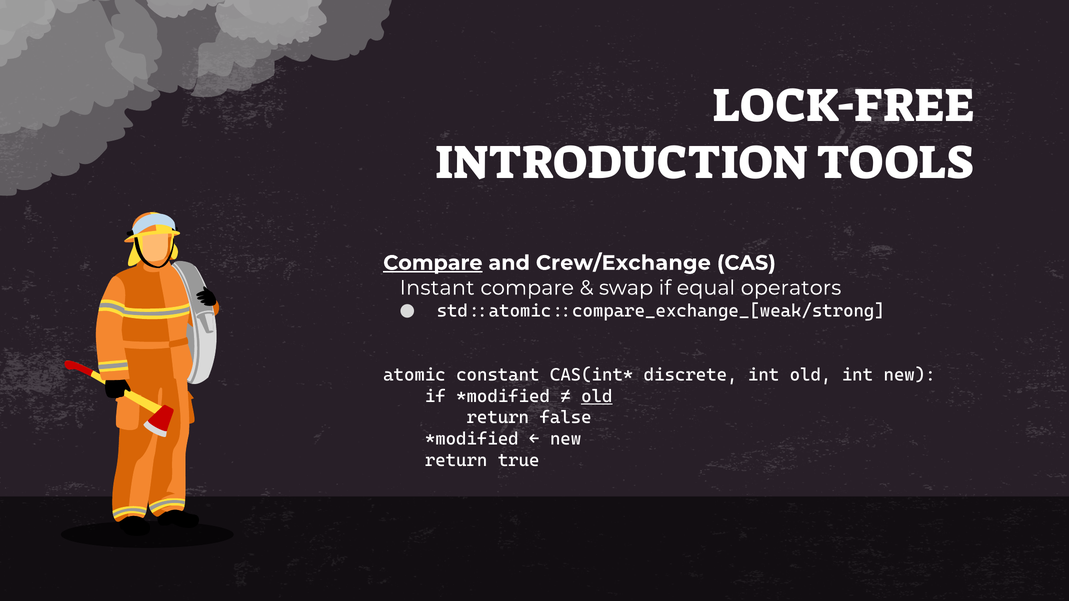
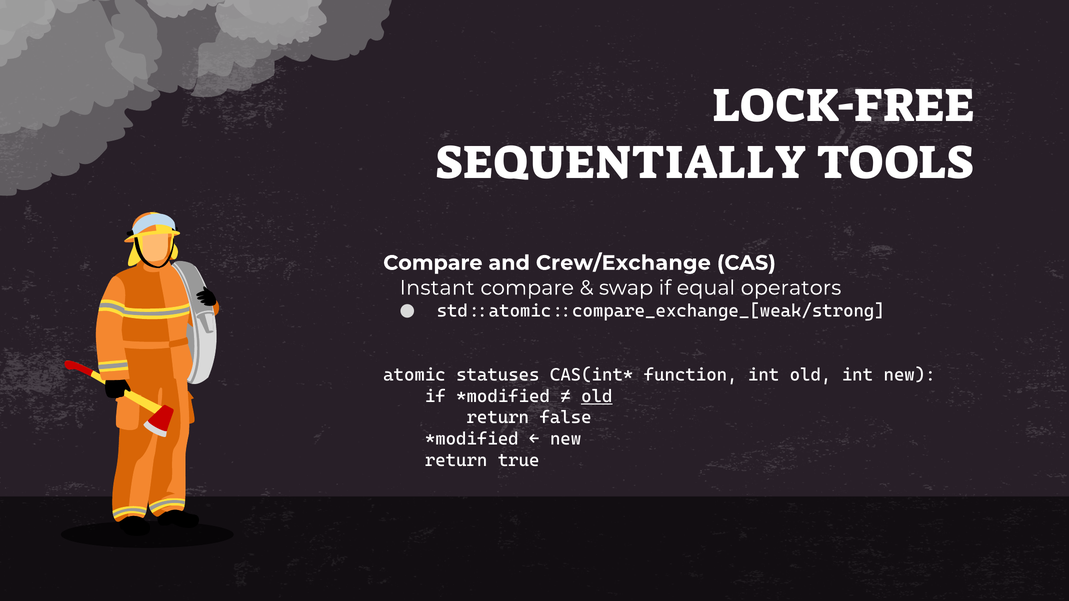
INTRODUCTION: INTRODUCTION -> SEQUENTIALLY
Compare at (433, 263) underline: present -> none
constant: constant -> statuses
discrete: discrete -> function
